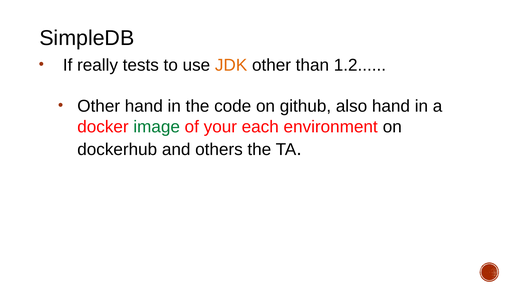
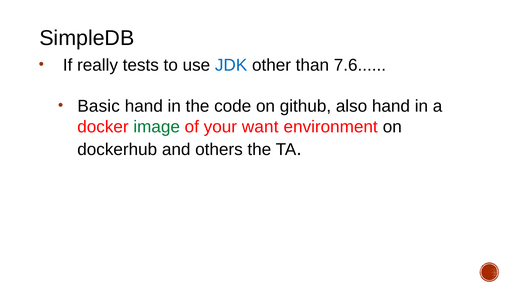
JDK colour: orange -> blue
1.2: 1.2 -> 7.6
Other at (99, 106): Other -> Basic
each: each -> want
